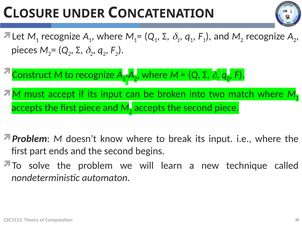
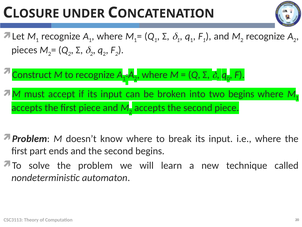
two match: match -> begins
